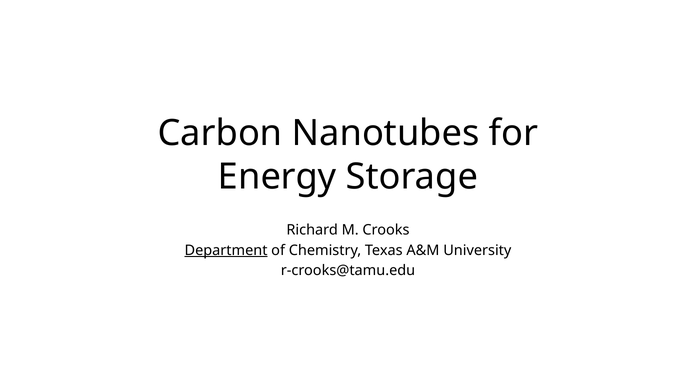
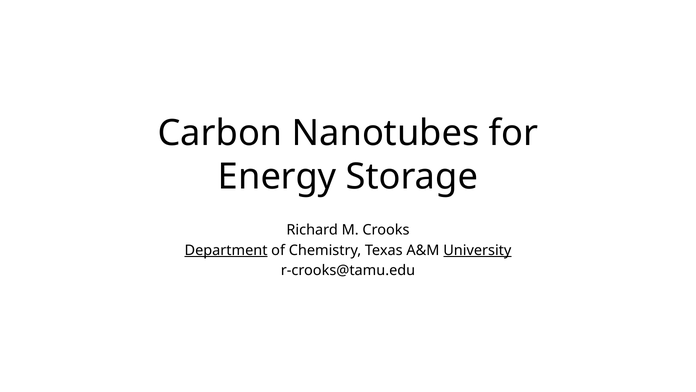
University underline: none -> present
